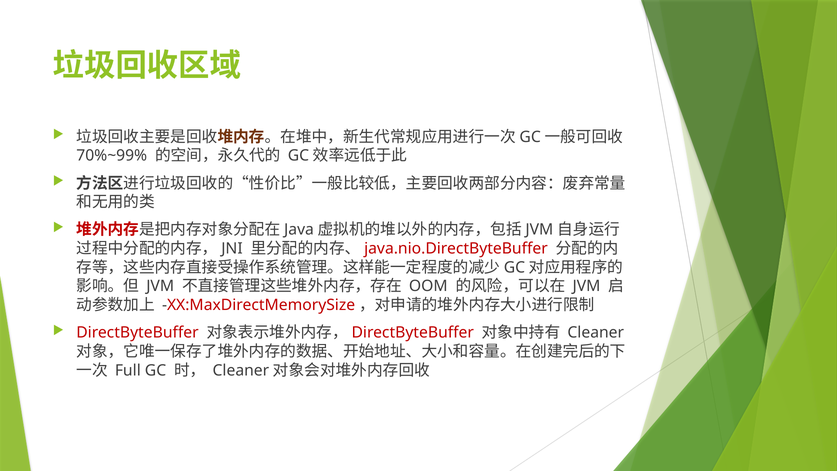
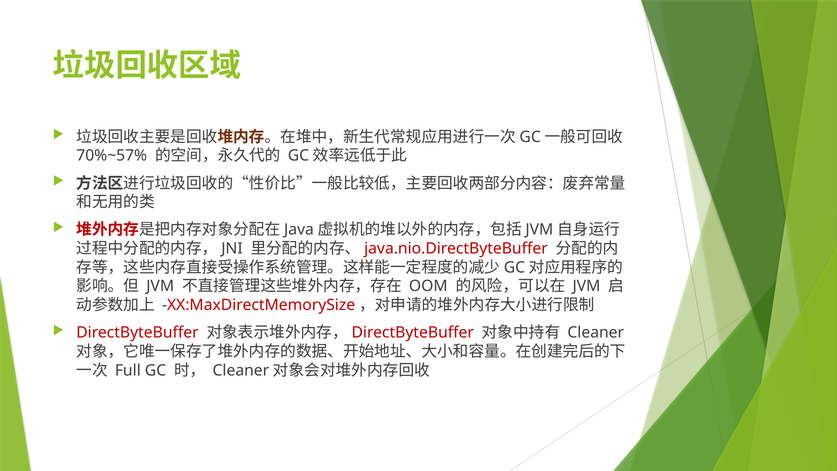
70%~99%: 70%~99% -> 70%~57%
